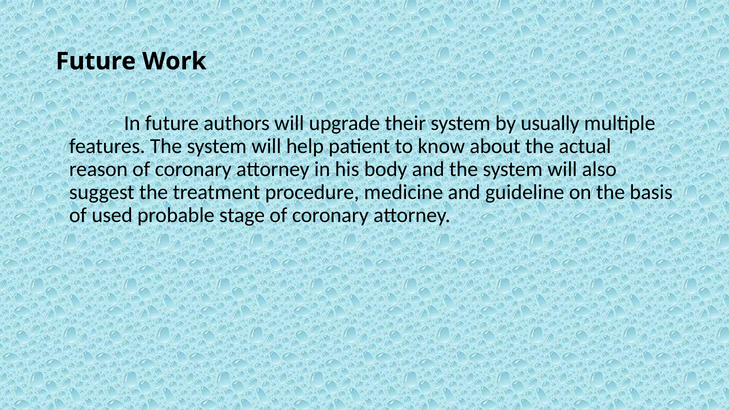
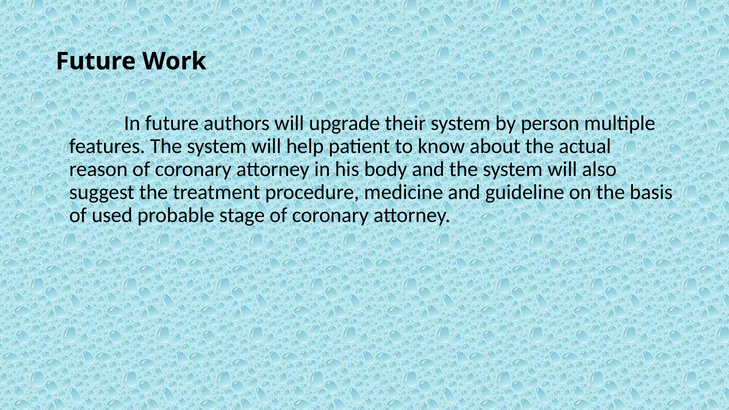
usually: usually -> person
